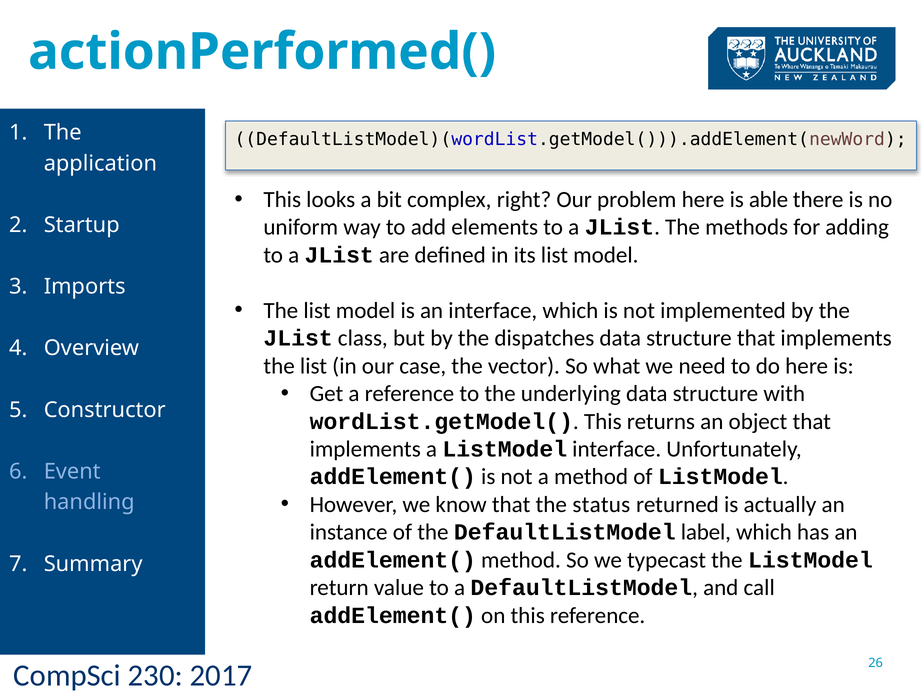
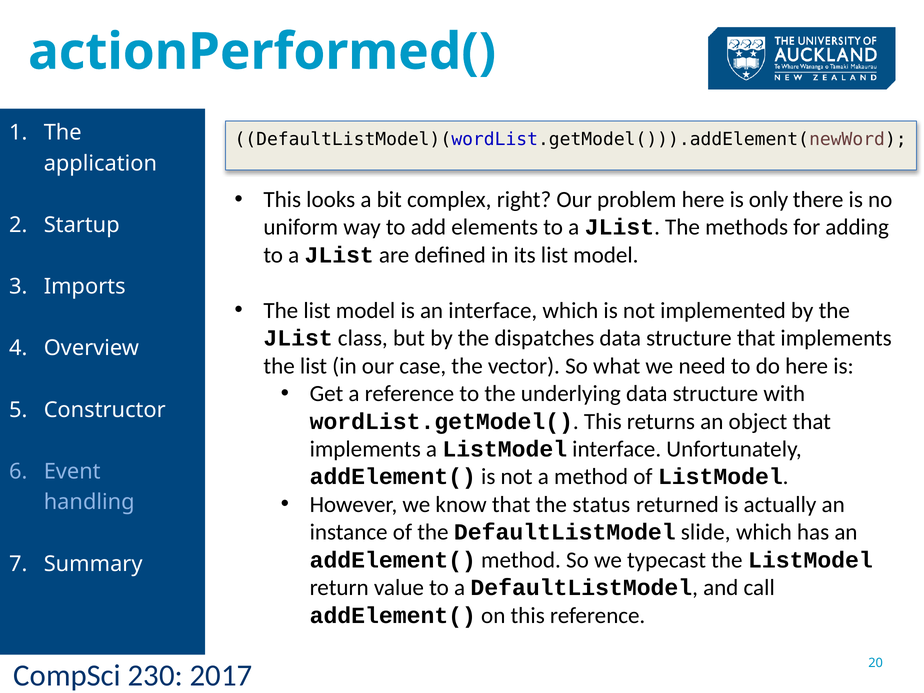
able: able -> only
label: label -> slide
26: 26 -> 20
